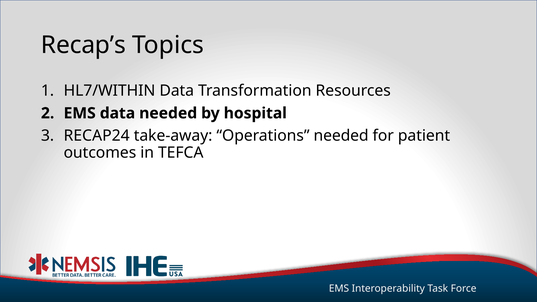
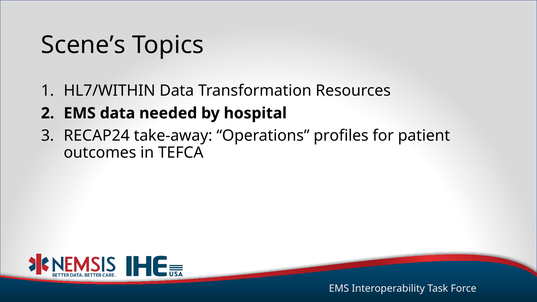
Recap’s: Recap’s -> Scene’s
Operations needed: needed -> profiles
